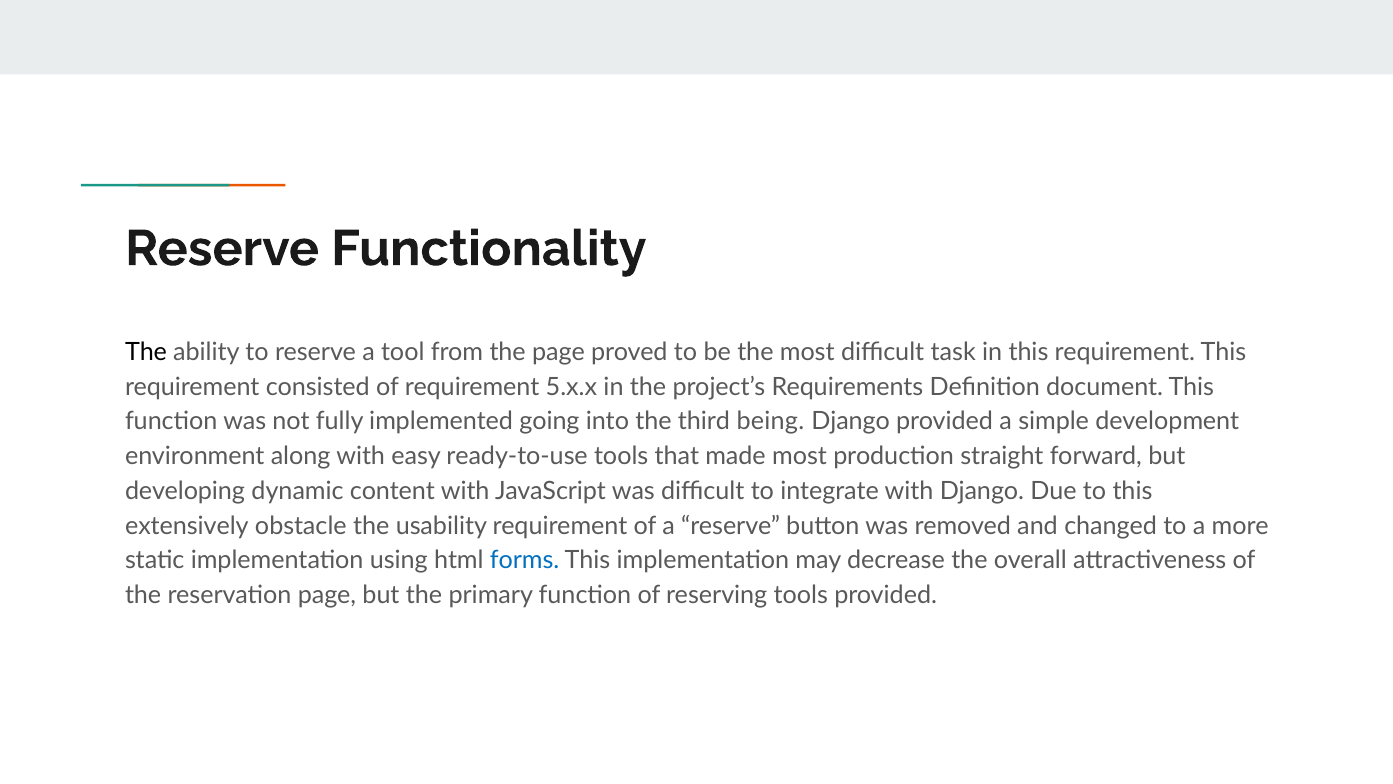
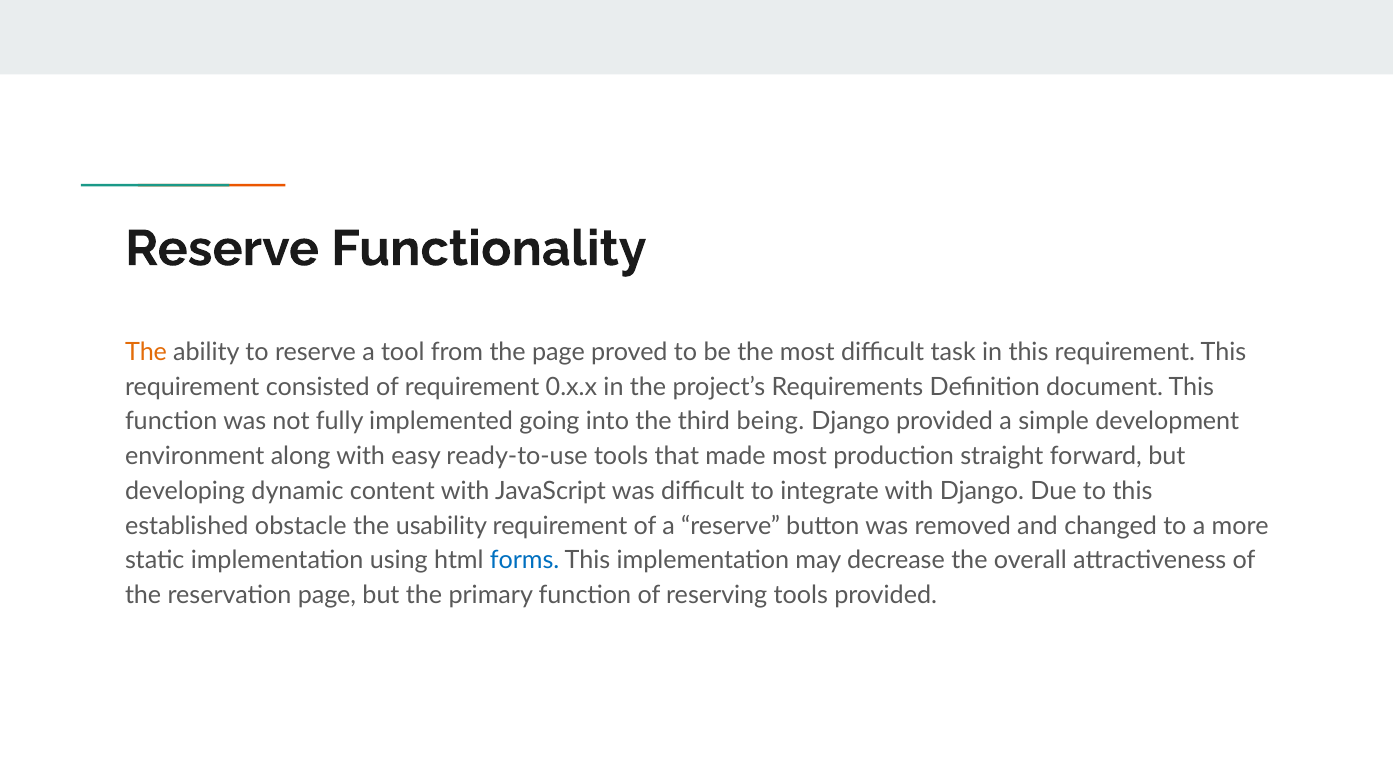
The at (146, 352) colour: black -> orange
5.x.x: 5.x.x -> 0.x.x
extensively: extensively -> established
